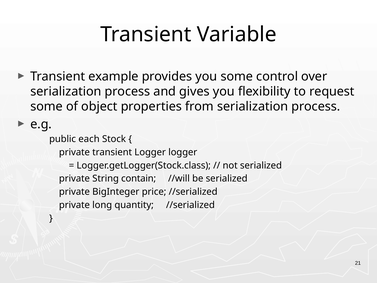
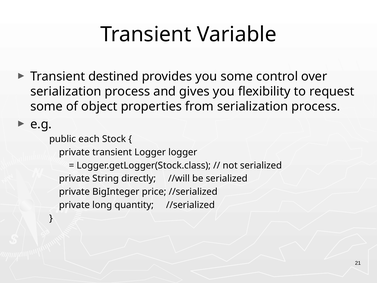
example: example -> destined
contain: contain -> directly
